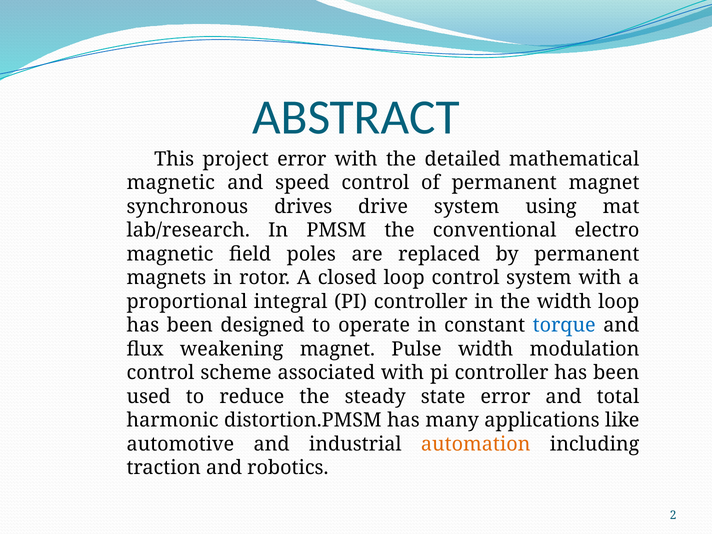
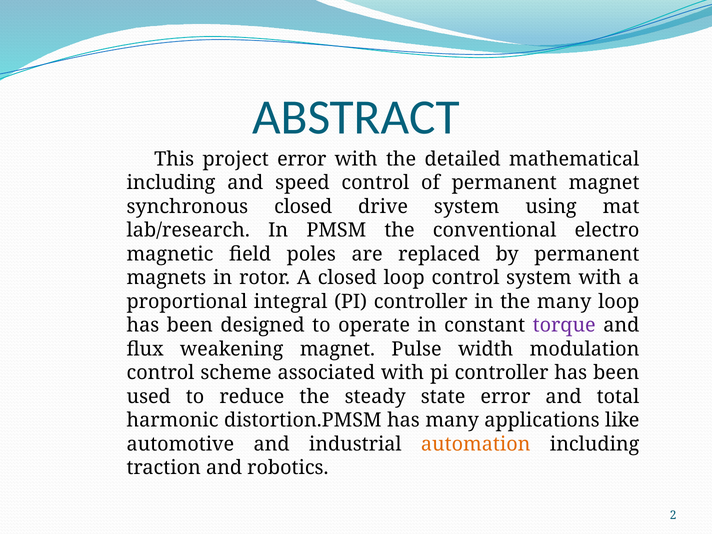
magnetic at (171, 183): magnetic -> including
synchronous drives: drives -> closed
the width: width -> many
torque colour: blue -> purple
